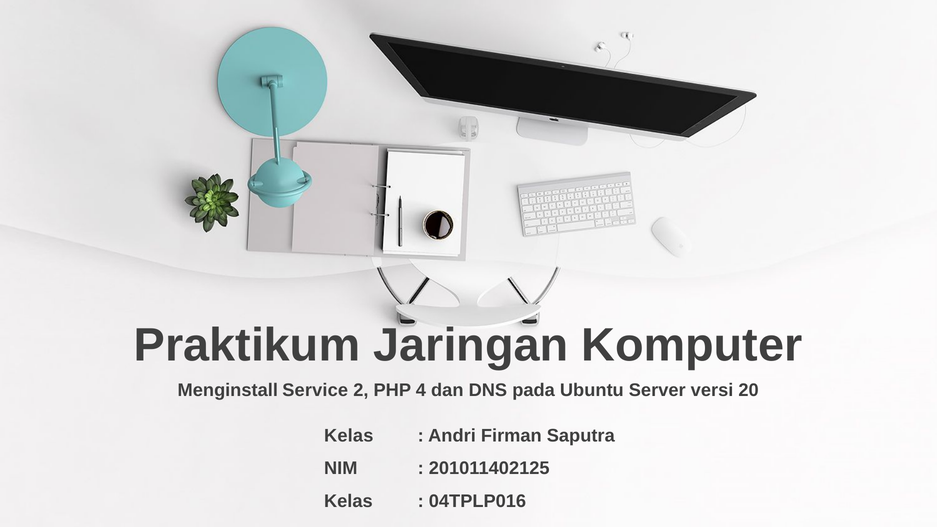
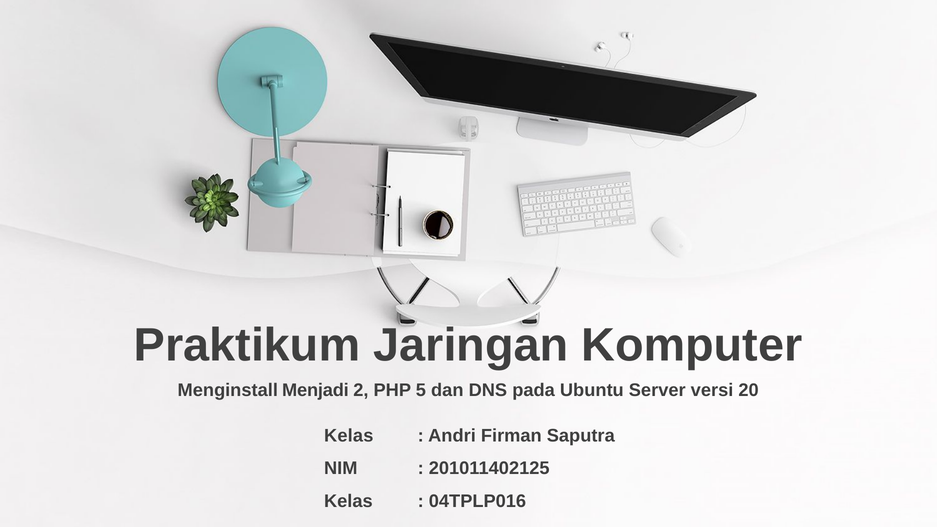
Service: Service -> Menjadi
4: 4 -> 5
